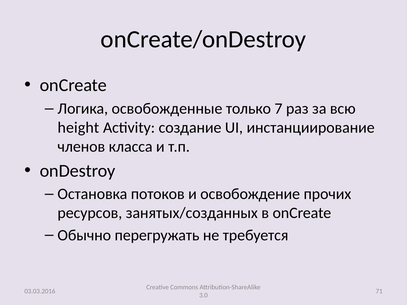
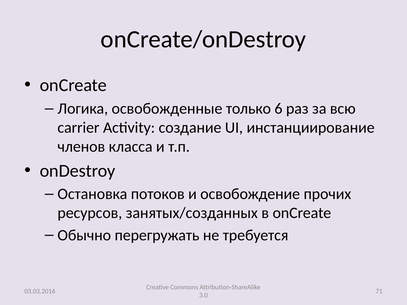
7: 7 -> 6
height: height -> carrier
